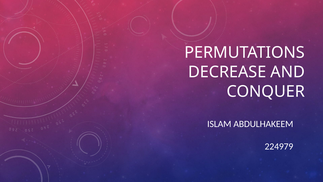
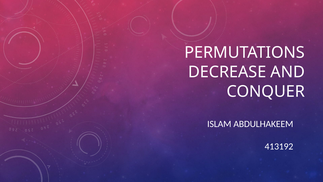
224979: 224979 -> 413192
